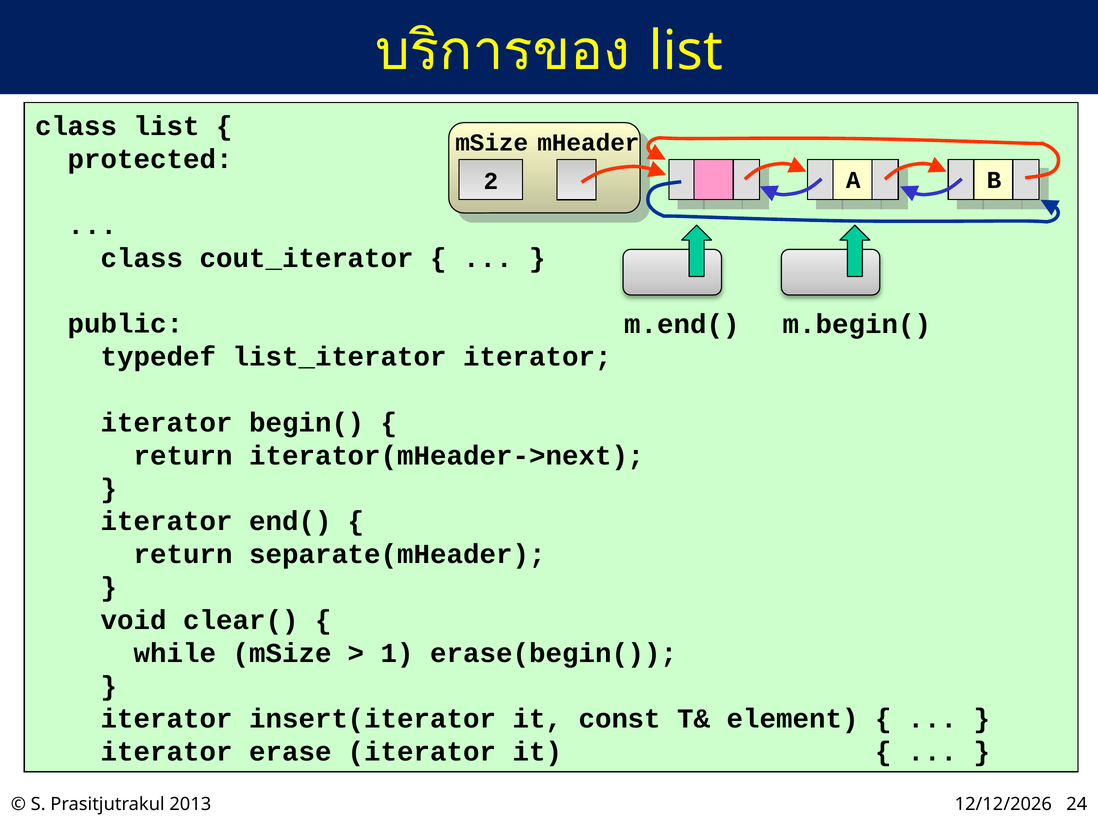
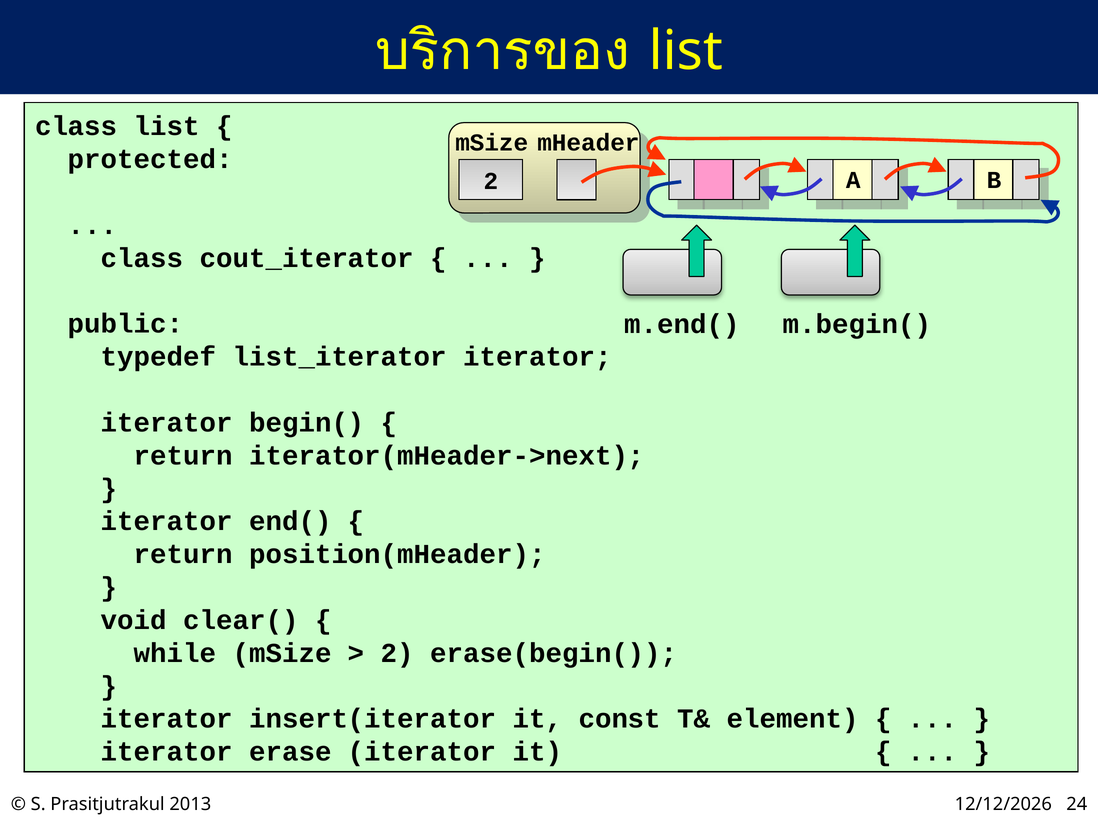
separate(mHeader: separate(mHeader -> position(mHeader
1 at (397, 653): 1 -> 2
